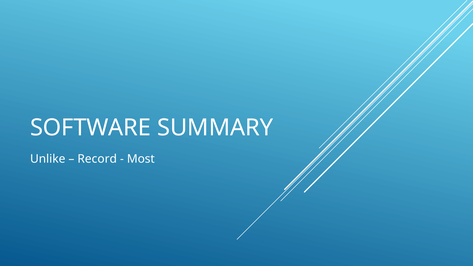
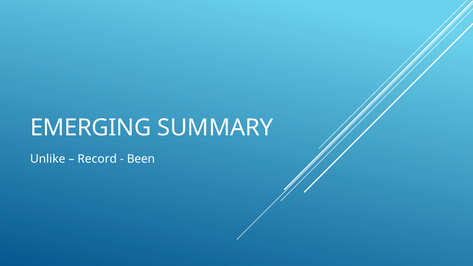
SOFTWARE: SOFTWARE -> EMERGING
Most: Most -> Been
